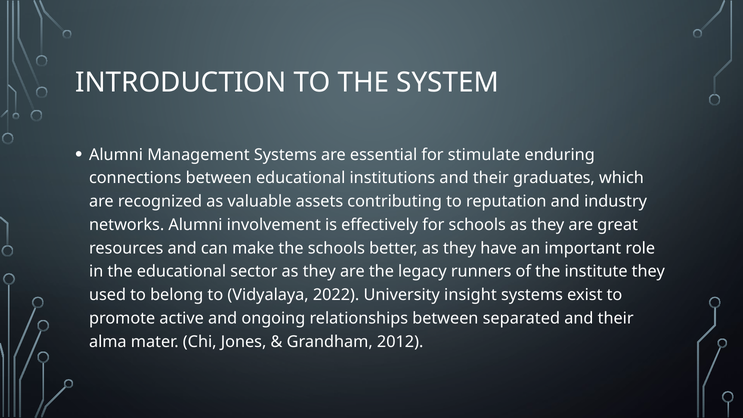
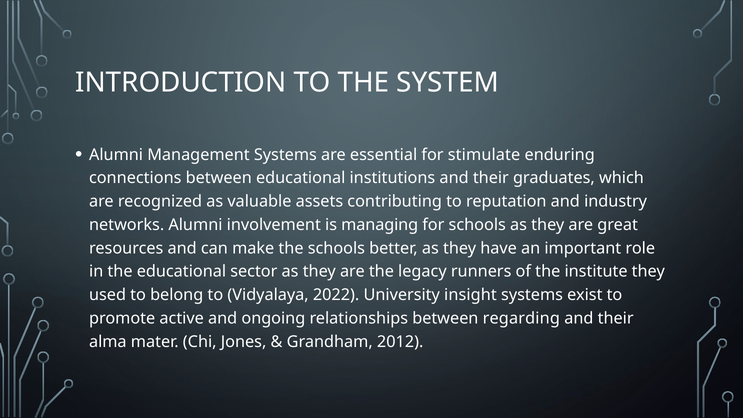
effectively: effectively -> managing
separated: separated -> regarding
